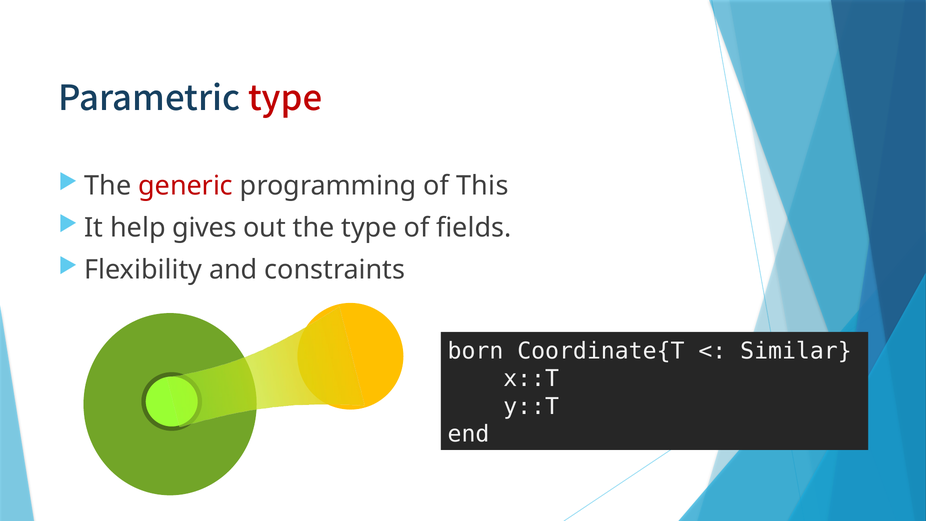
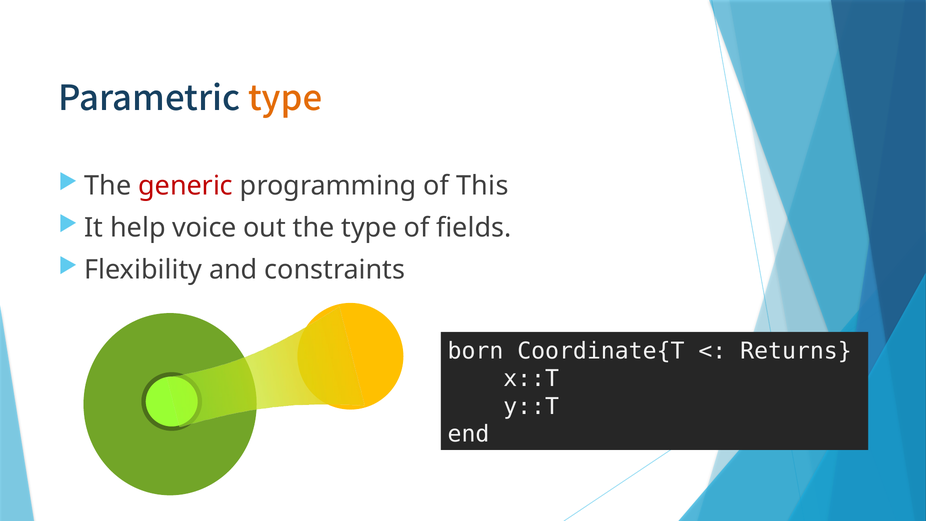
type at (285, 99) colour: red -> orange
gives: gives -> voice
Similar: Similar -> Returns
